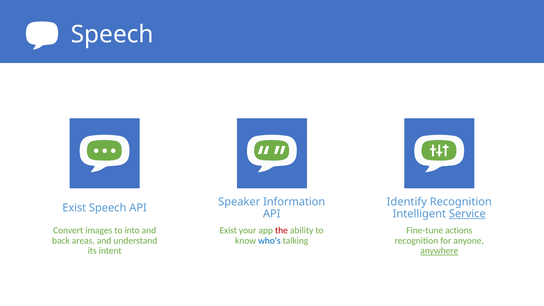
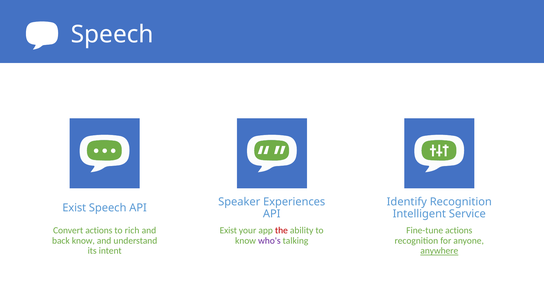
Information: Information -> Experiences
Service underline: present -> none
Convert images: images -> actions
into: into -> rich
back areas: areas -> know
who's colour: blue -> purple
